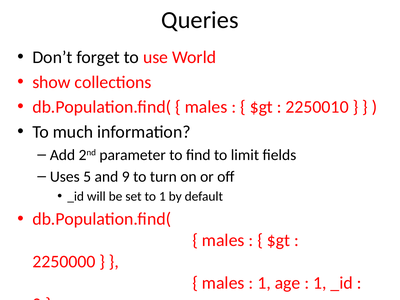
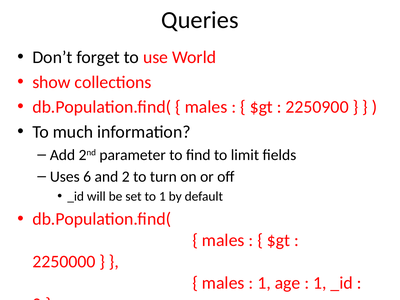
2250010: 2250010 -> 2250900
5: 5 -> 6
9: 9 -> 2
